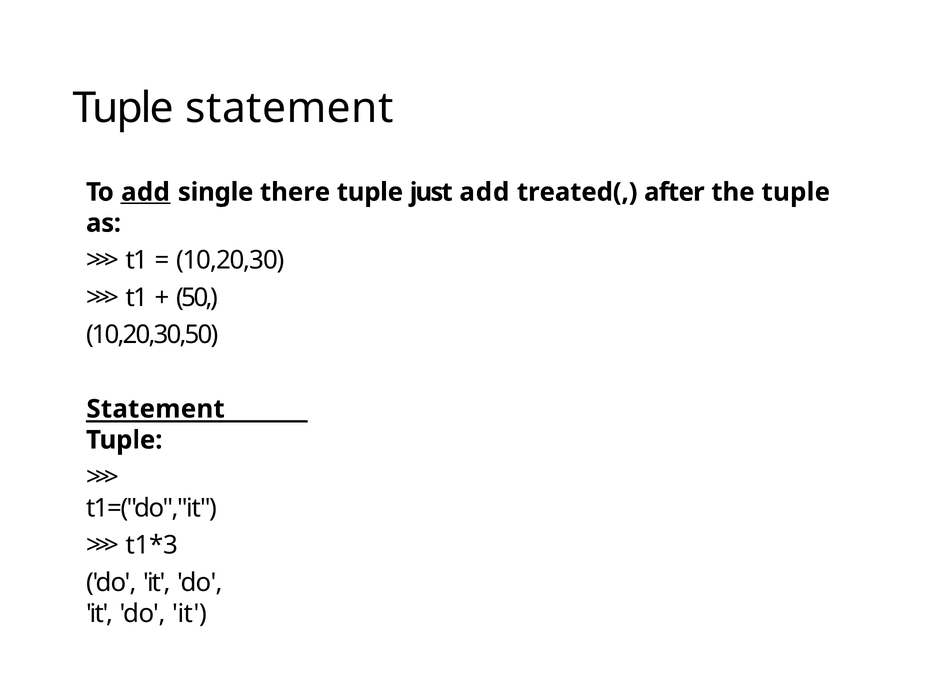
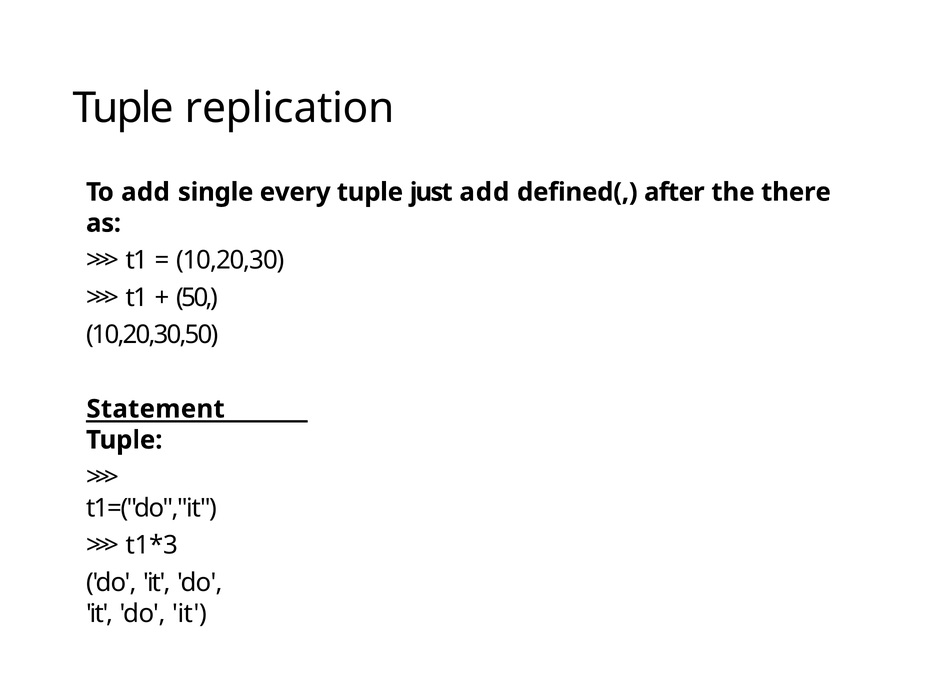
Tuple statement: statement -> replication
add at (145, 192) underline: present -> none
there: there -> every
treated(: treated( -> defined(
the tuple: tuple -> there
